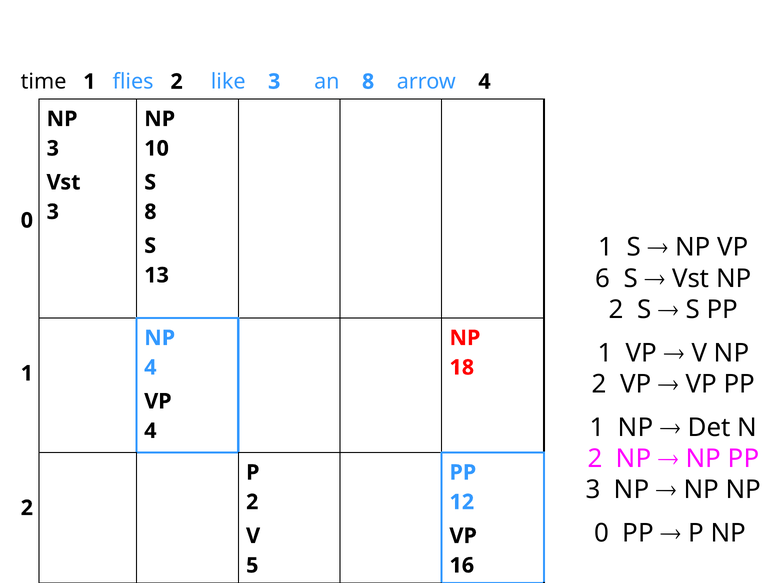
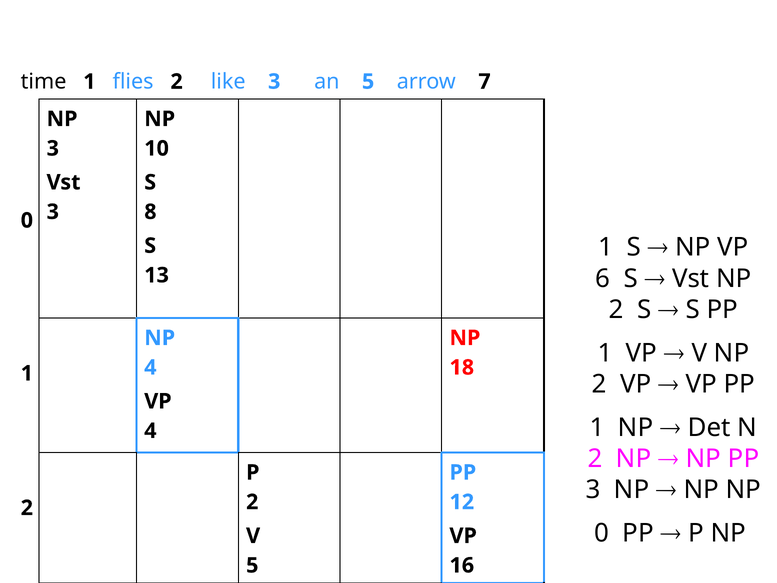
an 8: 8 -> 5
arrow 4: 4 -> 7
